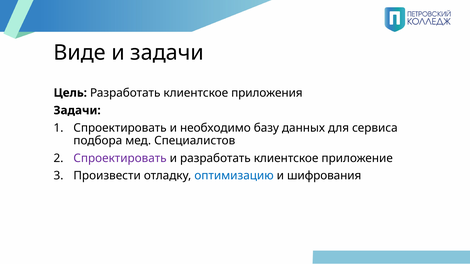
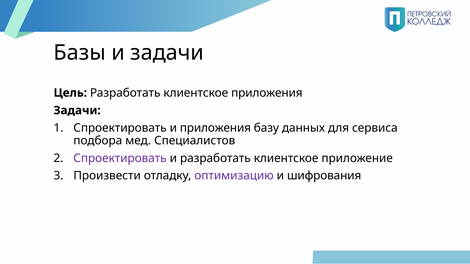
Виде: Виде -> Базы
и необходимо: необходимо -> приложения
оптимизацию colour: blue -> purple
